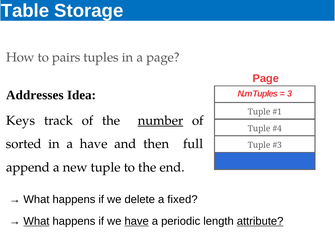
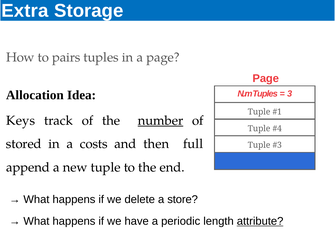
Table: Table -> Extra
Addresses: Addresses -> Allocation
sorted: sorted -> stored
a have: have -> costs
fixed: fixed -> store
What at (36, 221) underline: present -> none
have at (137, 221) underline: present -> none
